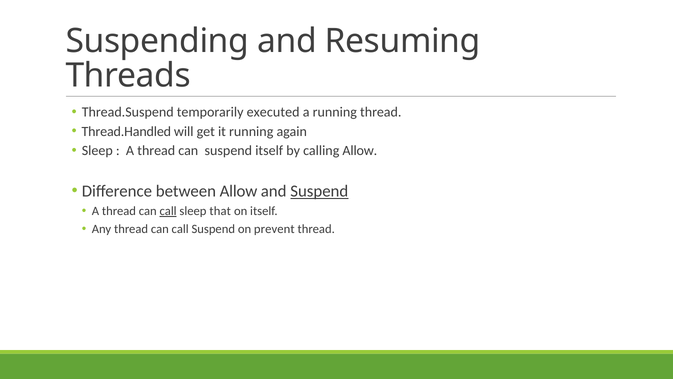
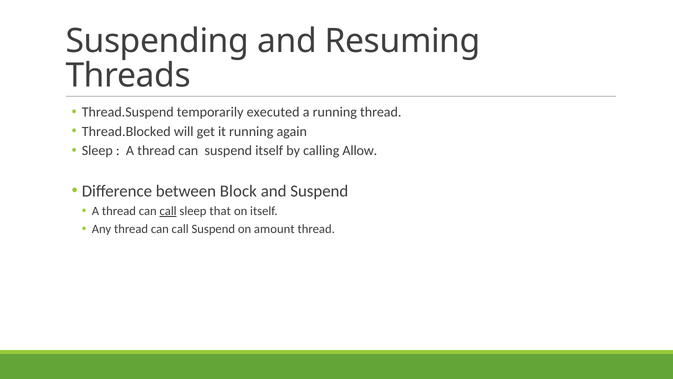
Thread.Handled: Thread.Handled -> Thread.Blocked
between Allow: Allow -> Block
Suspend at (319, 191) underline: present -> none
prevent: prevent -> amount
